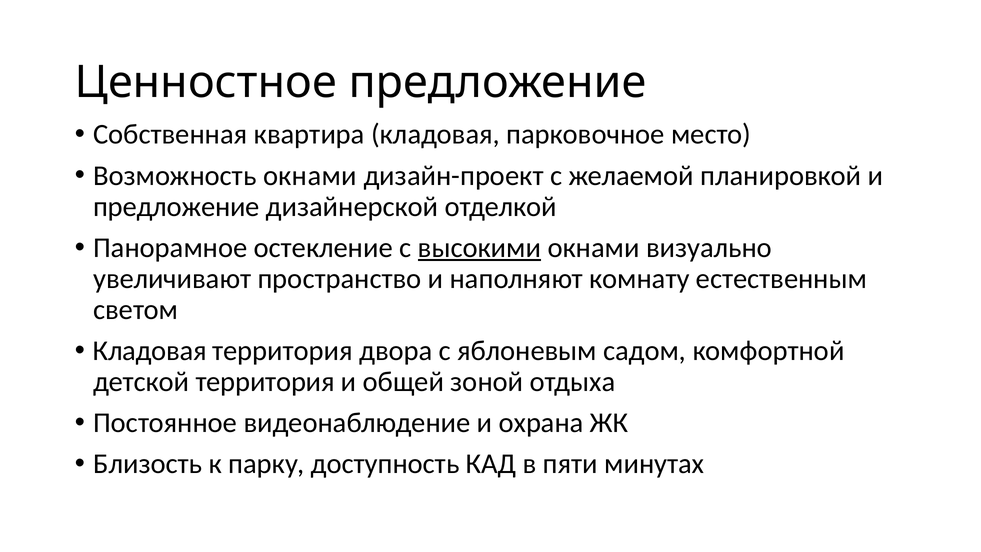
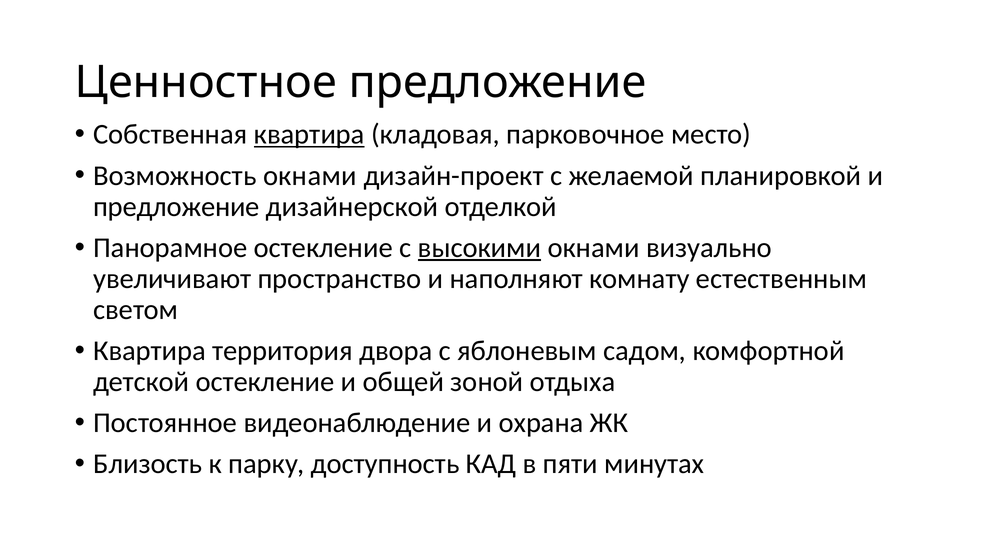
квартира at (309, 134) underline: none -> present
Кладовая at (150, 351): Кладовая -> Квартира
детской территория: территория -> остекление
